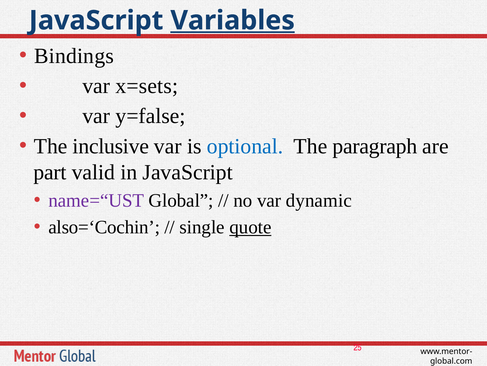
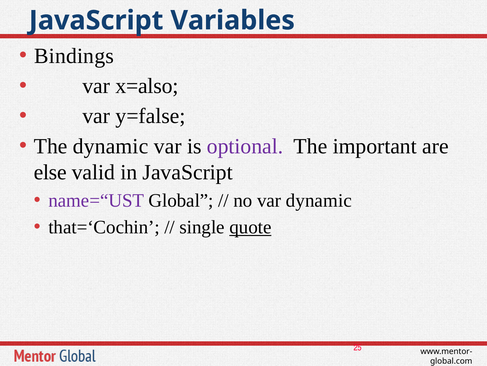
Variables underline: present -> none
x=sets: x=sets -> x=also
The inclusive: inclusive -> dynamic
optional colour: blue -> purple
paragraph: paragraph -> important
part: part -> else
also=‘Cochin: also=‘Cochin -> that=‘Cochin
